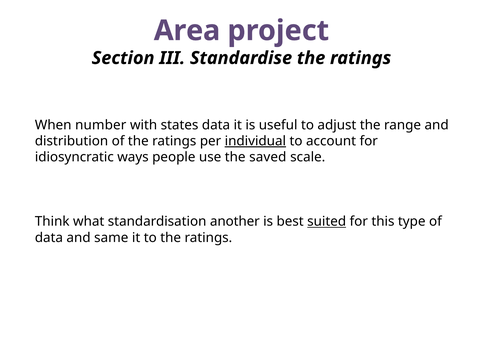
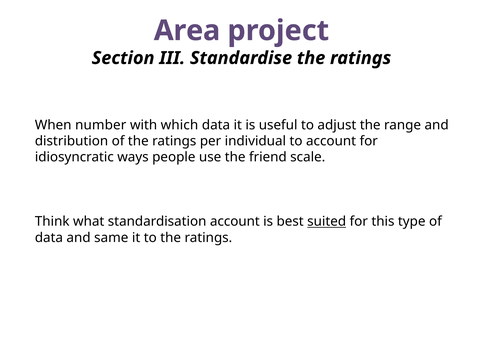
states: states -> which
individual underline: present -> none
saved: saved -> friend
standardisation another: another -> account
